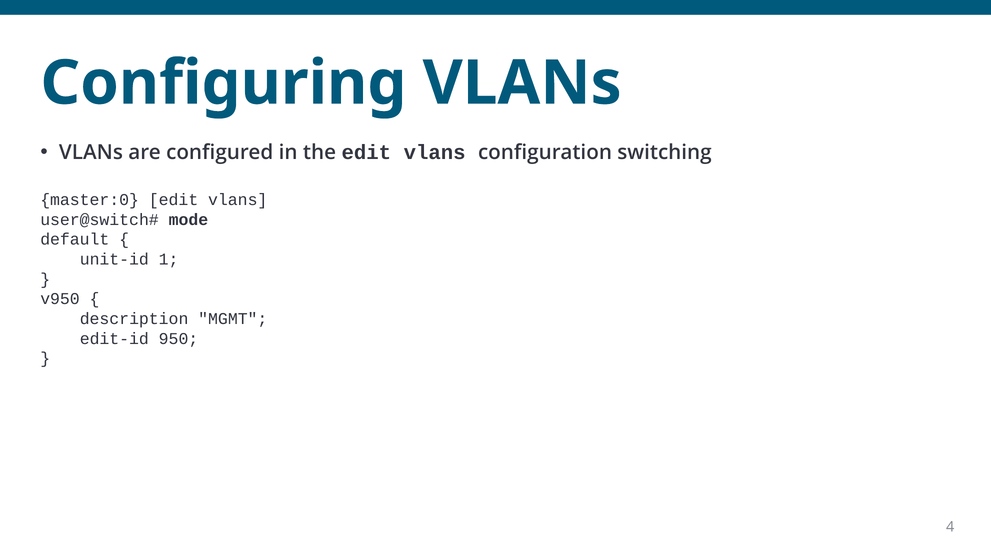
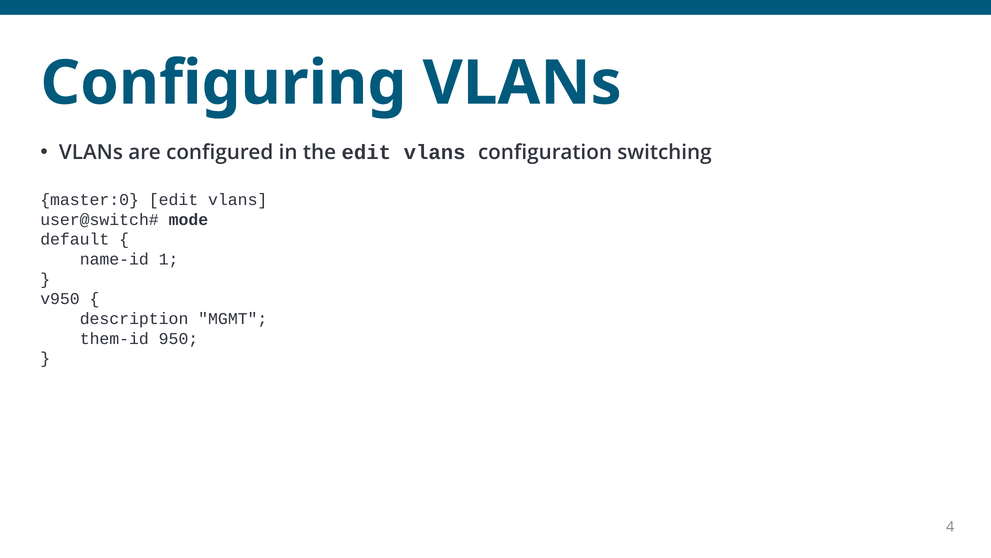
unit-id: unit-id -> name-id
edit-id: edit-id -> them-id
